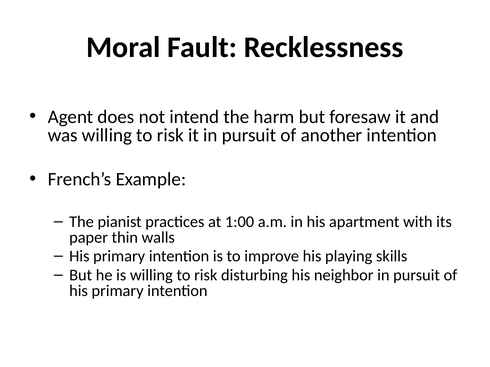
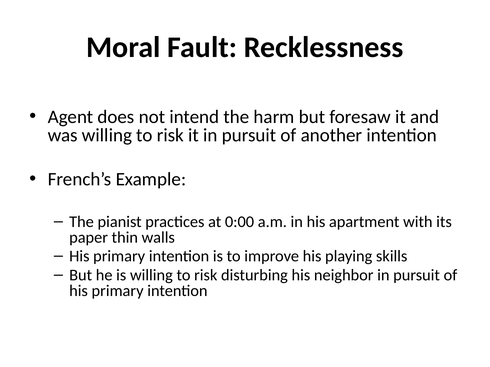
1:00: 1:00 -> 0:00
